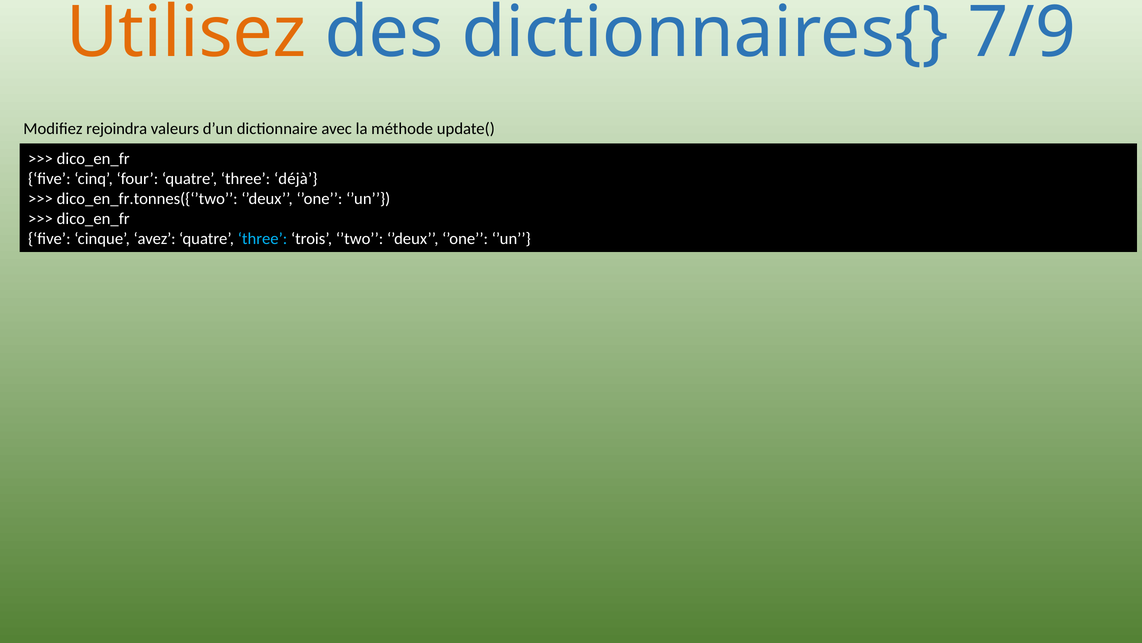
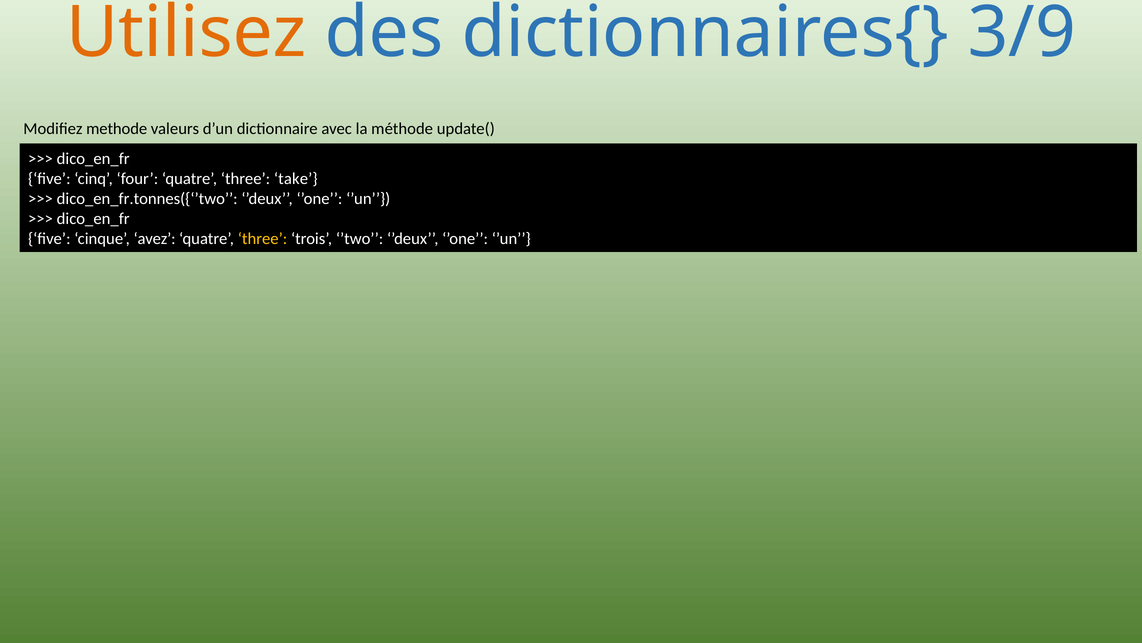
7/9: 7/9 -> 3/9
rejoindra: rejoindra -> methode
déjà: déjà -> take
three at (263, 239) colour: light blue -> yellow
